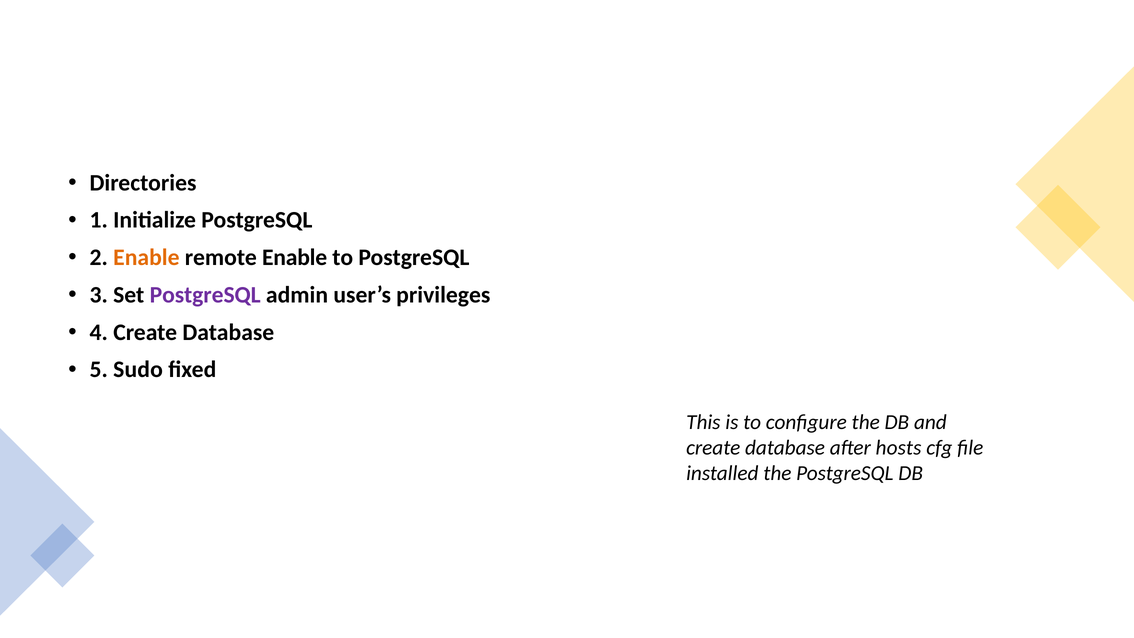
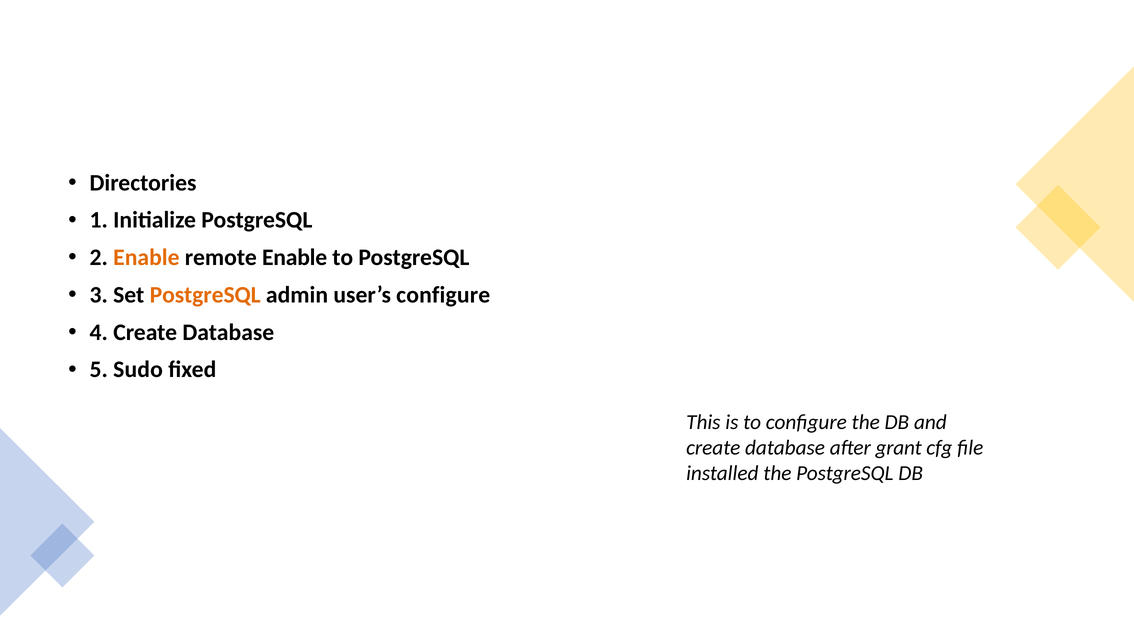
PostgreSQL at (205, 295) colour: purple -> orange
user’s privileges: privileges -> configure
hosts: hosts -> grant
